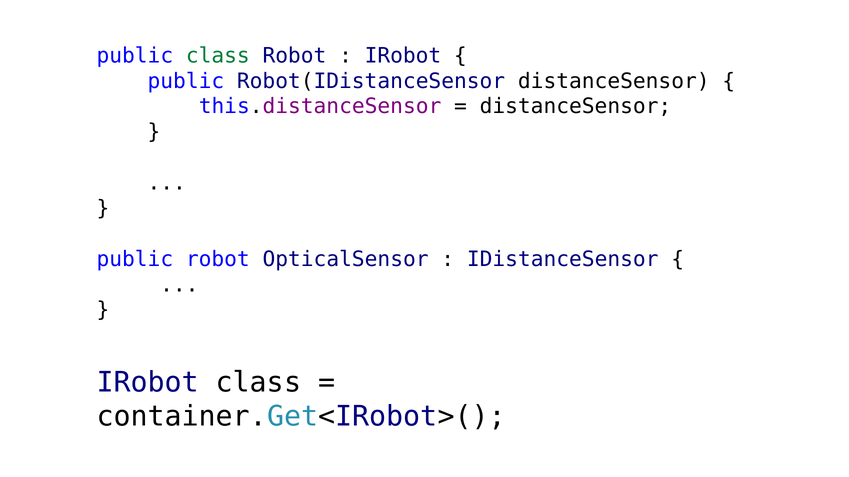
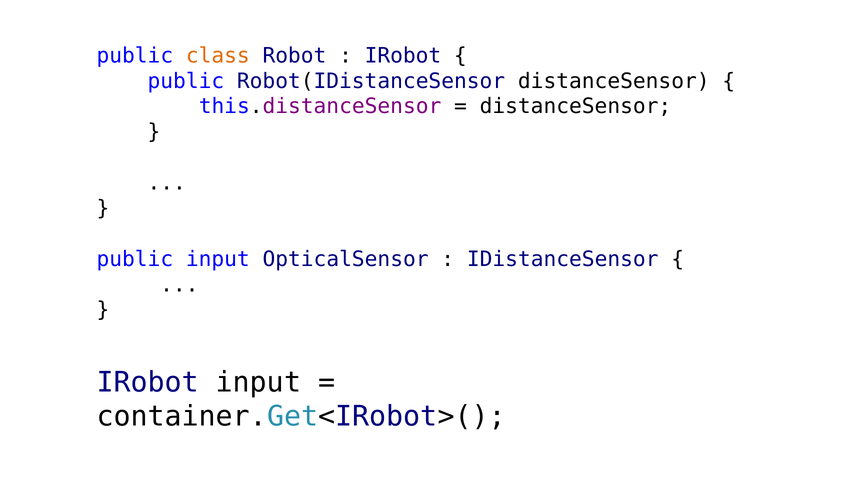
class at (218, 56) colour: green -> orange
public robot: robot -> input
IRobot class: class -> input
